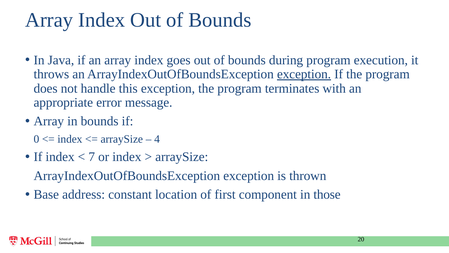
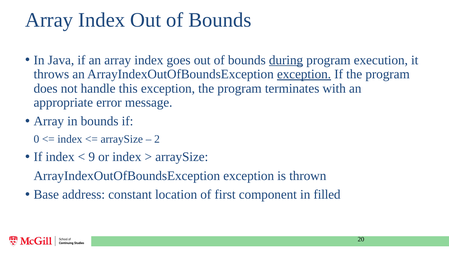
during underline: none -> present
4: 4 -> 2
7: 7 -> 9
those: those -> filled
